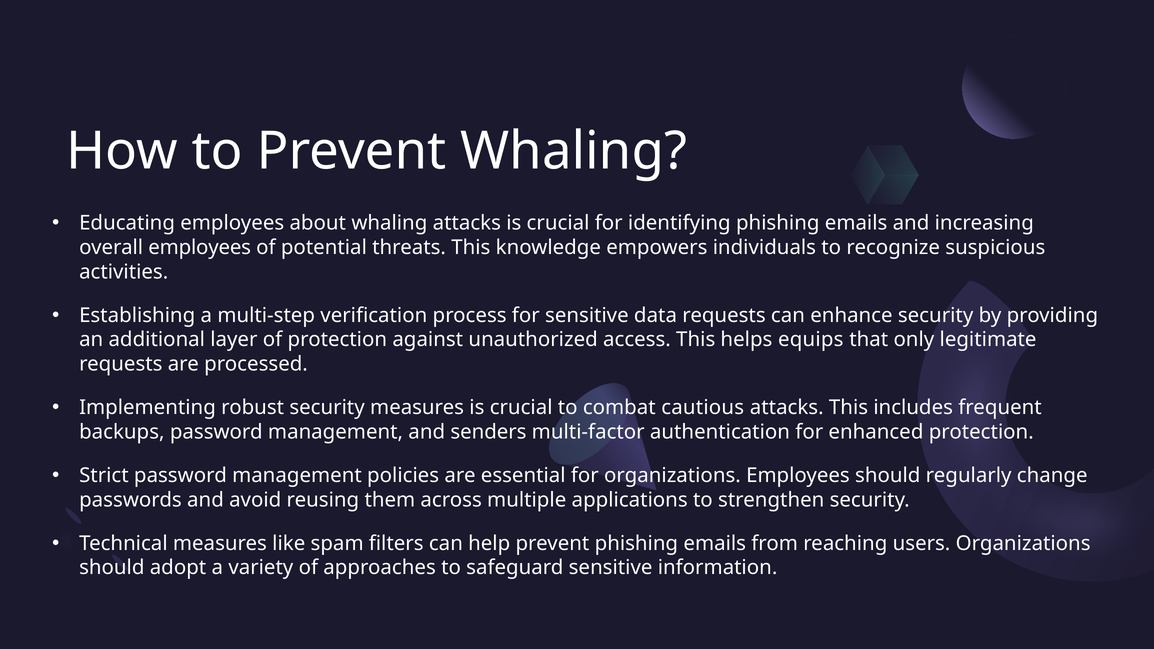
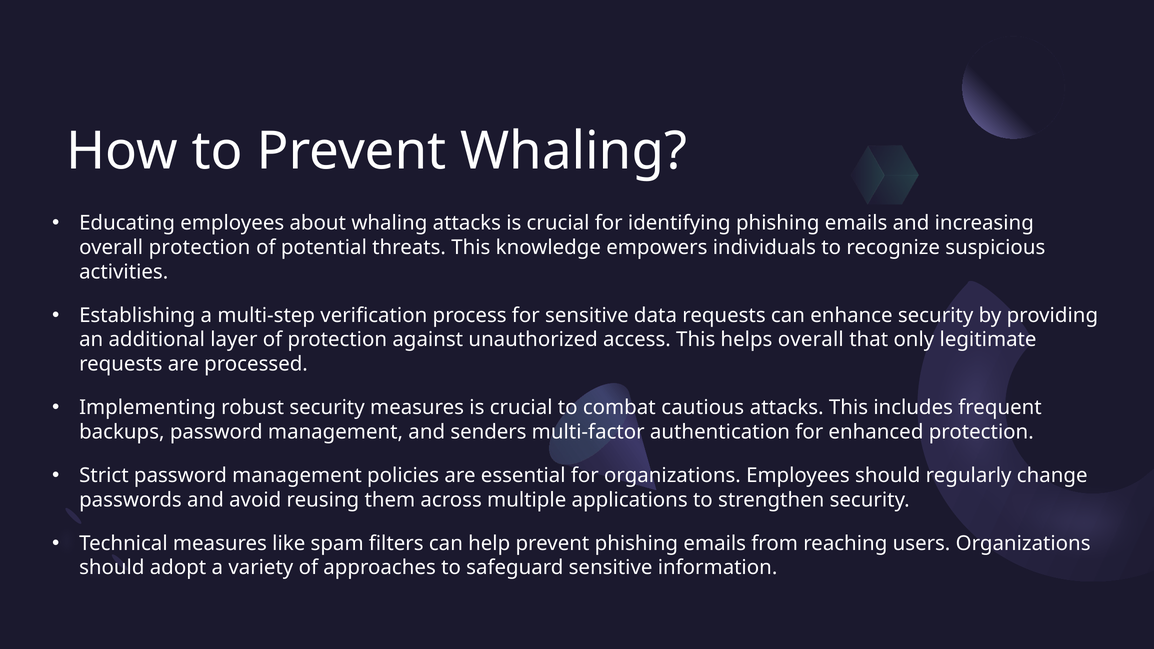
overall employees: employees -> protection
helps equips: equips -> overall
